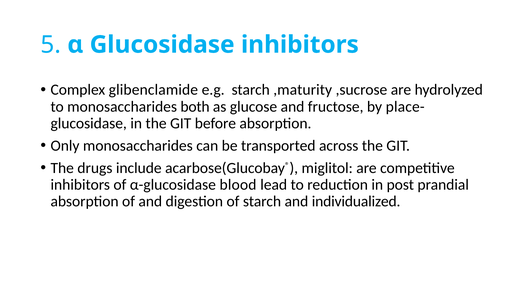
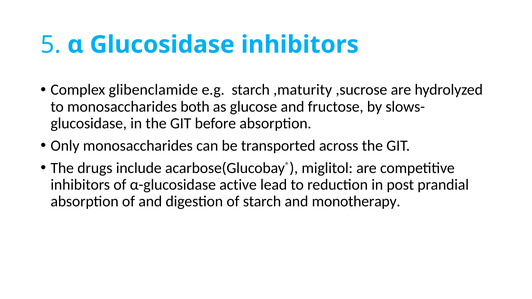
place-: place- -> slows-
blood: blood -> active
individualized: individualized -> monotherapy
